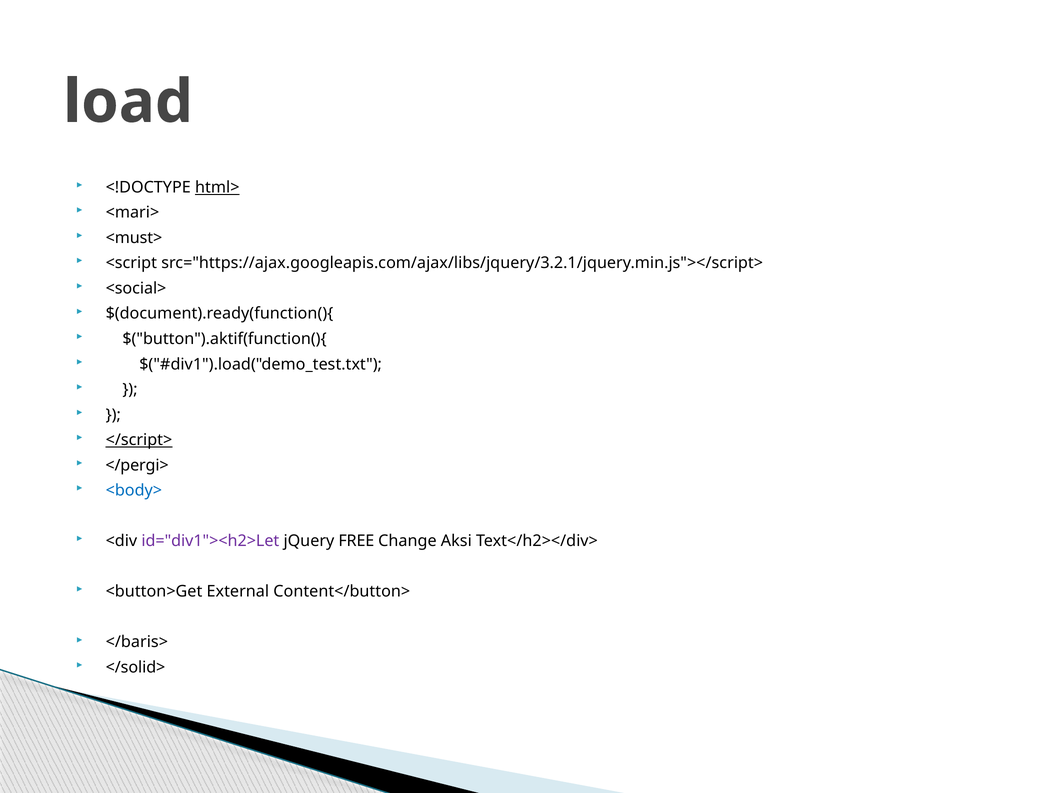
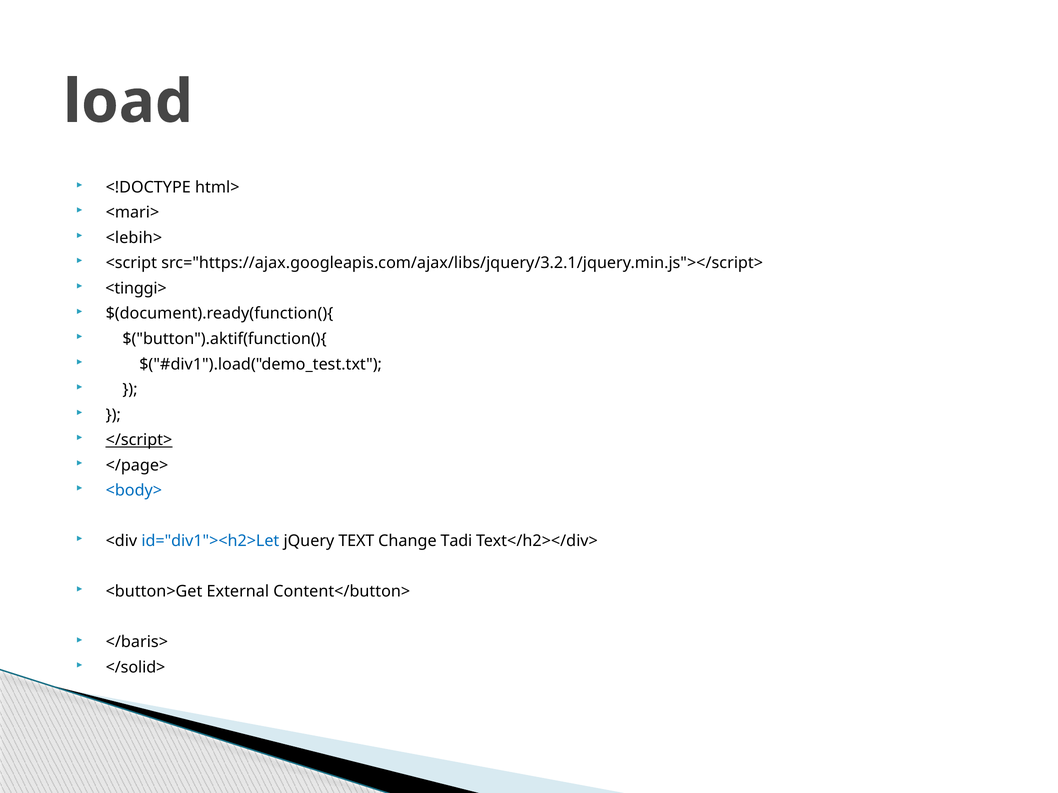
html> underline: present -> none
<must>: <must> -> <lebih>
<social>: <social> -> <tinggi>
</pergi>: </pergi> -> </page>
id="div1"><h2>Let colour: purple -> blue
FREE: FREE -> TEXT
Aksi: Aksi -> Tadi
